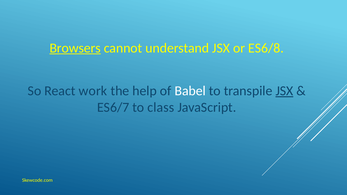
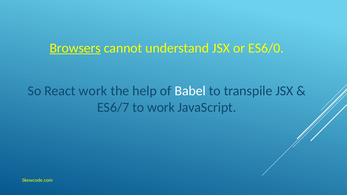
ES6/8: ES6/8 -> ES6/0
JSX at (284, 91) underline: present -> none
to class: class -> work
